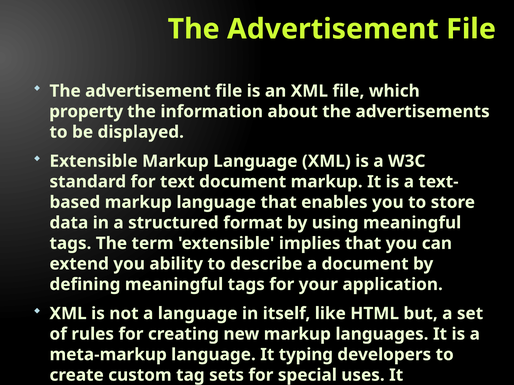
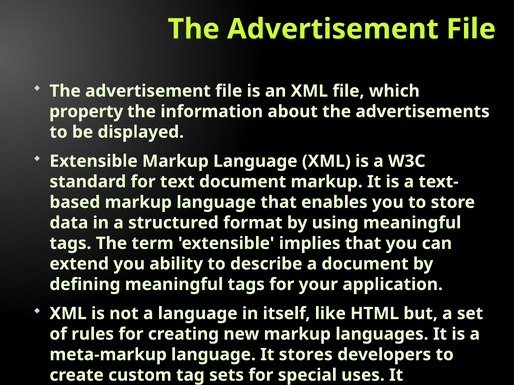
It typing: typing -> stores
